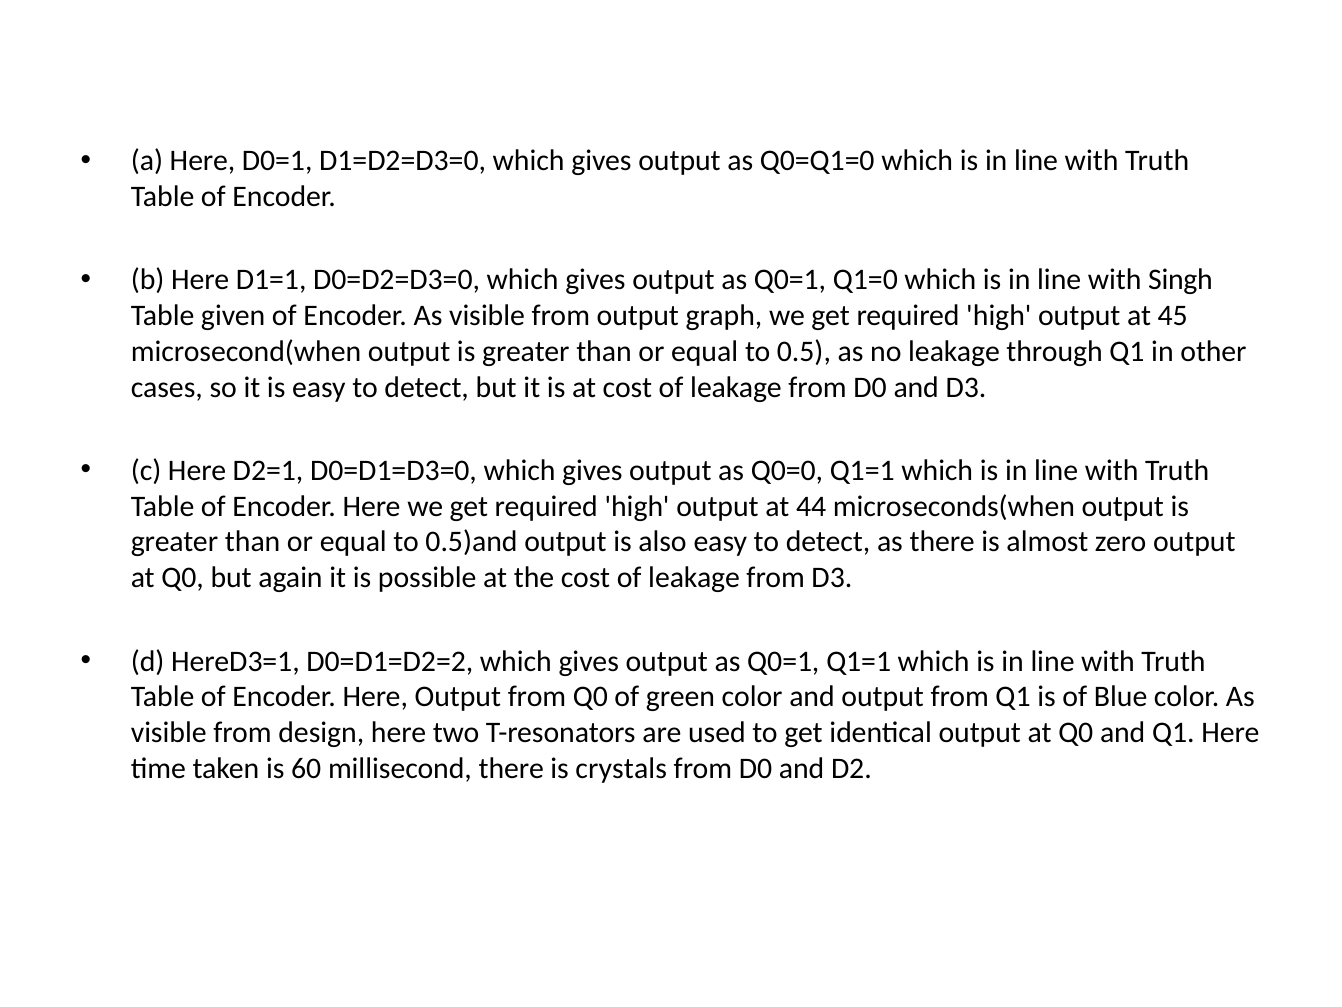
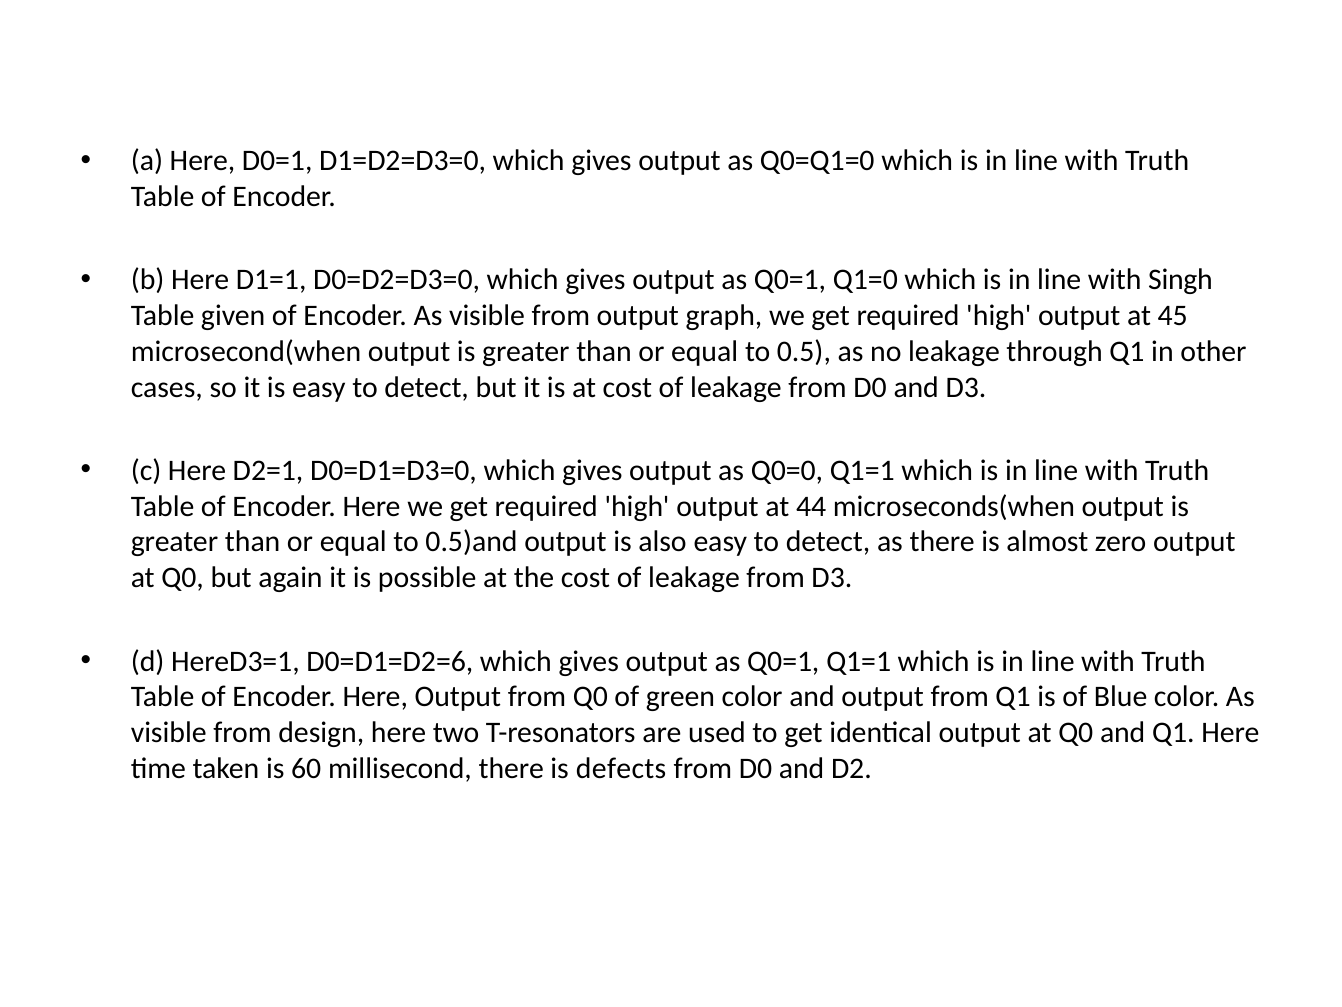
D0=D1=D2=2: D0=D1=D2=2 -> D0=D1=D2=6
crystals: crystals -> defects
